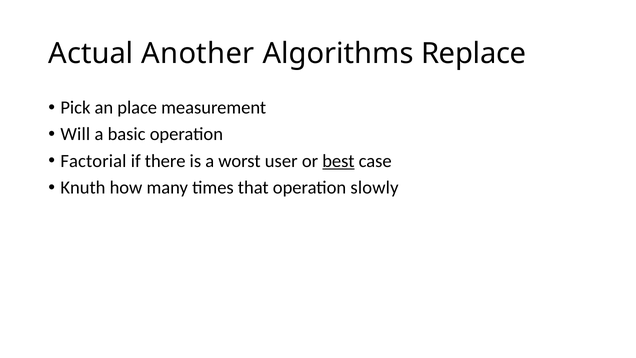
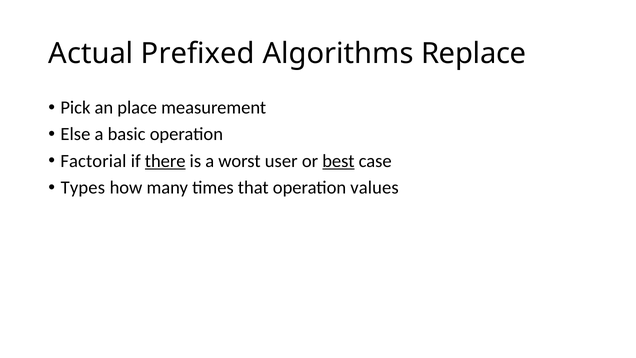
Another: Another -> Prefixed
Will: Will -> Else
there underline: none -> present
Knuth: Knuth -> Types
slowly: slowly -> values
